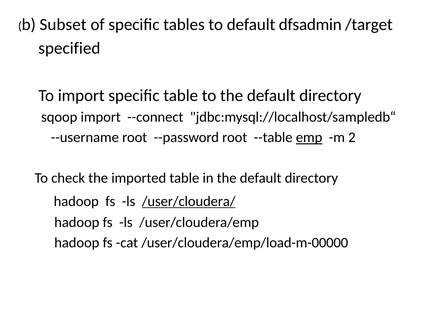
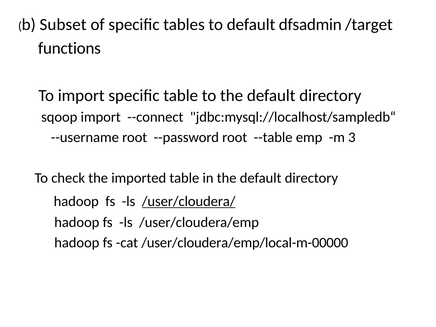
specified: specified -> functions
emp underline: present -> none
2: 2 -> 3
/user/cloudera/emp/load-m-00000: /user/cloudera/emp/load-m-00000 -> /user/cloudera/emp/local-m-00000
